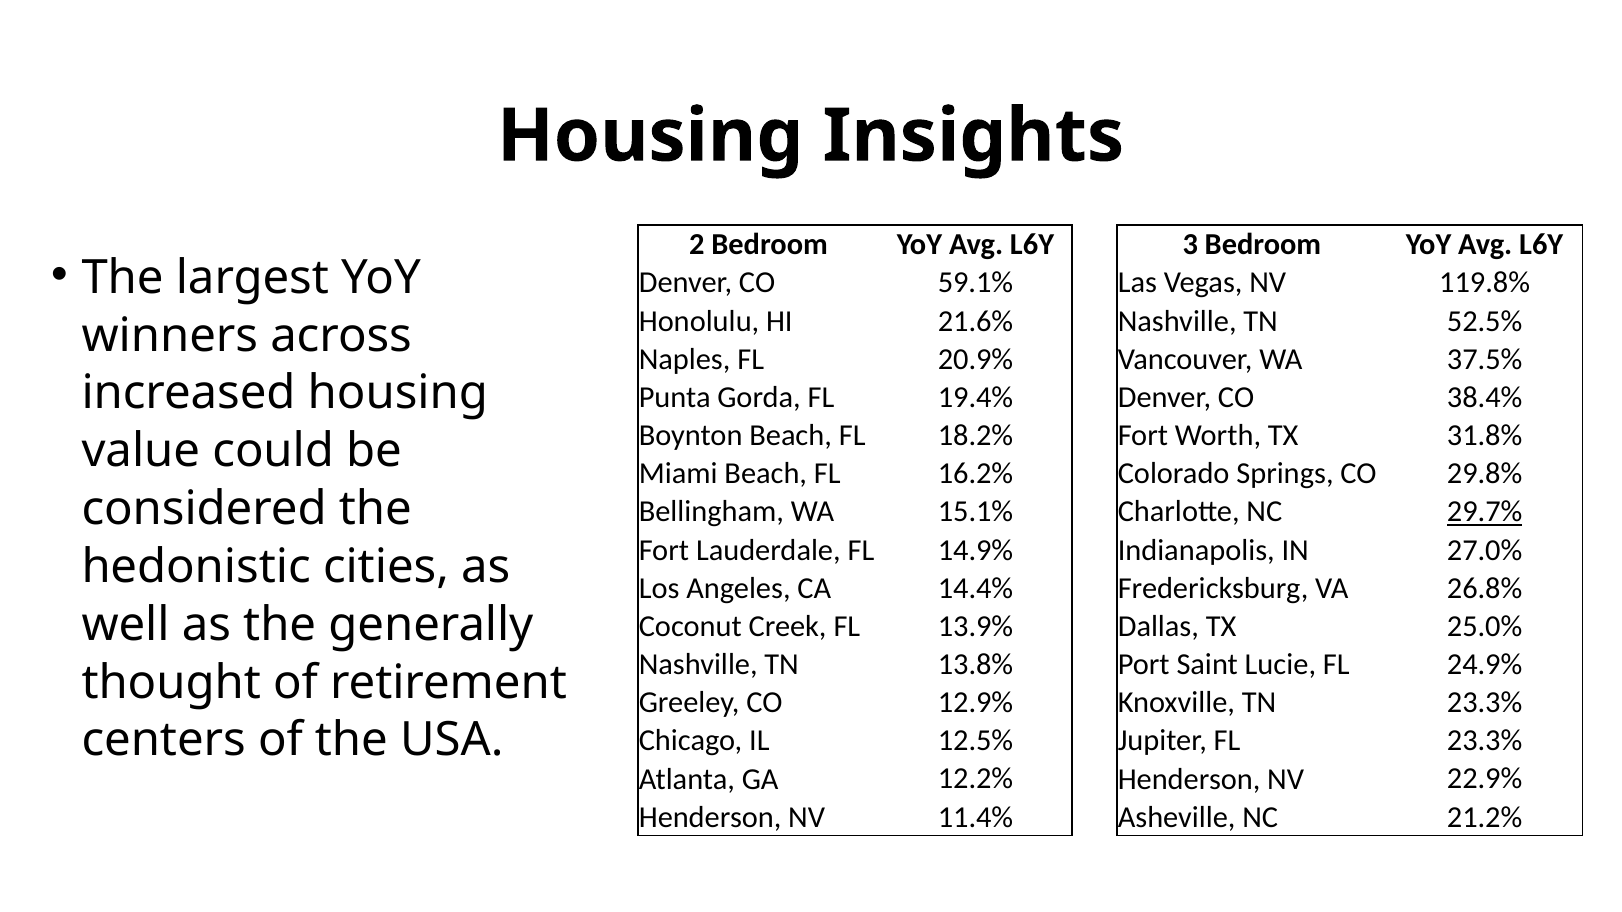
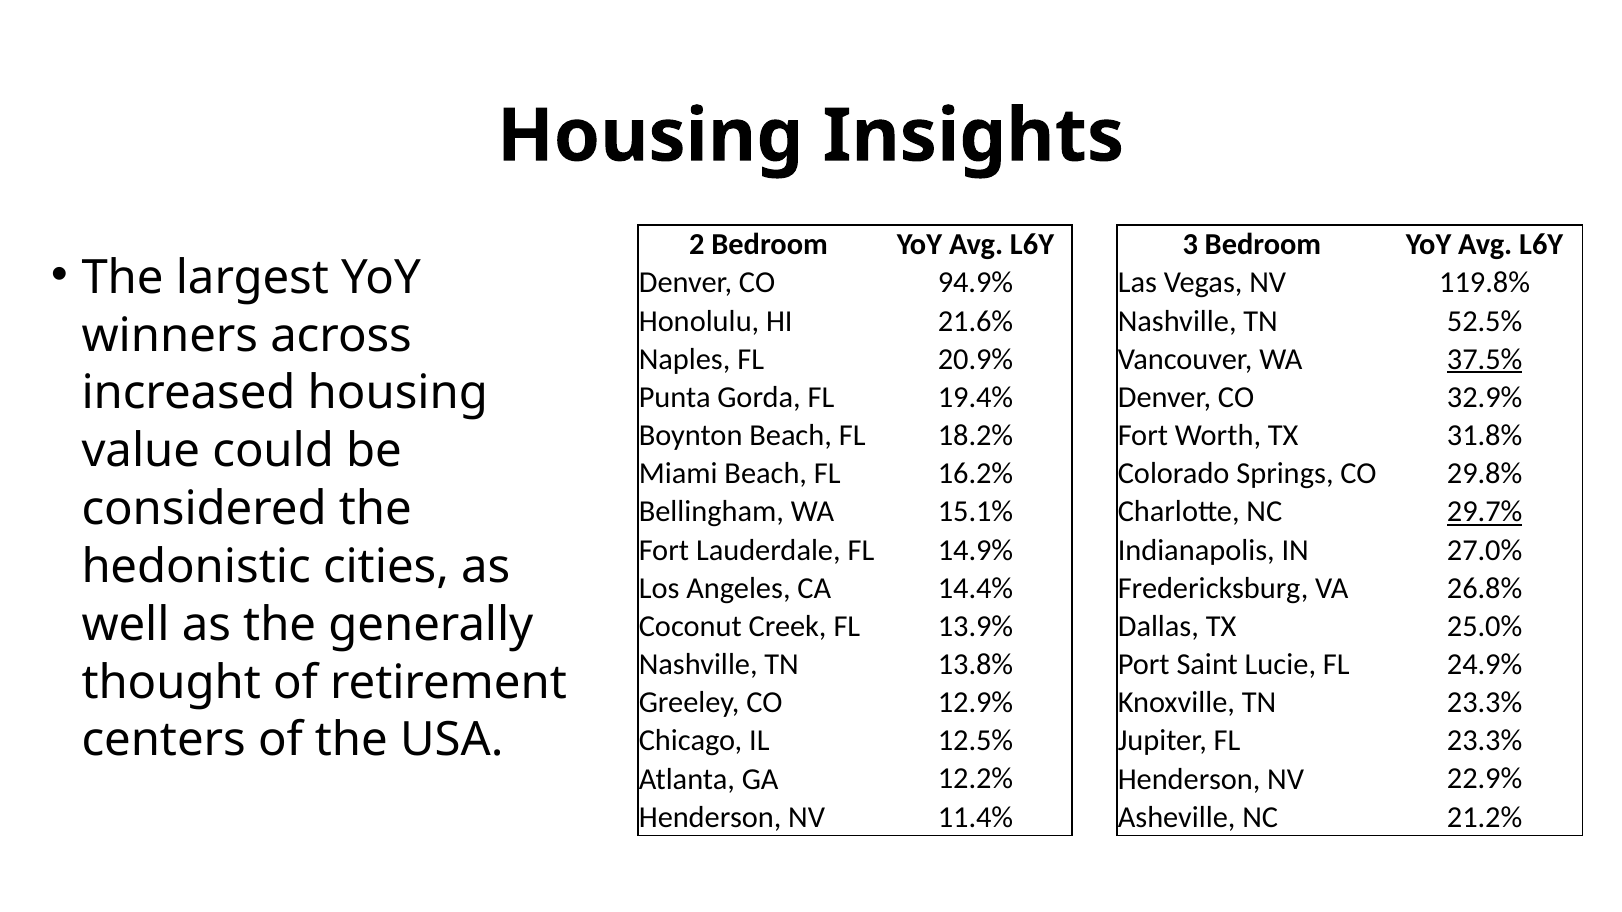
59.1%: 59.1% -> 94.9%
37.5% underline: none -> present
38.4%: 38.4% -> 32.9%
